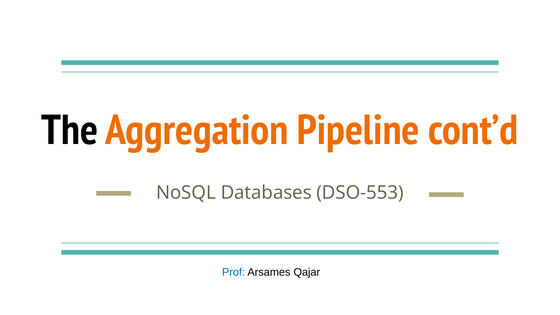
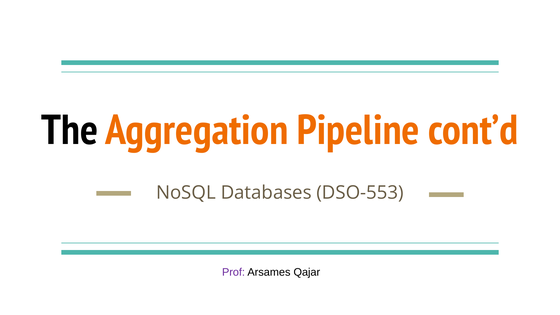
Prof colour: blue -> purple
